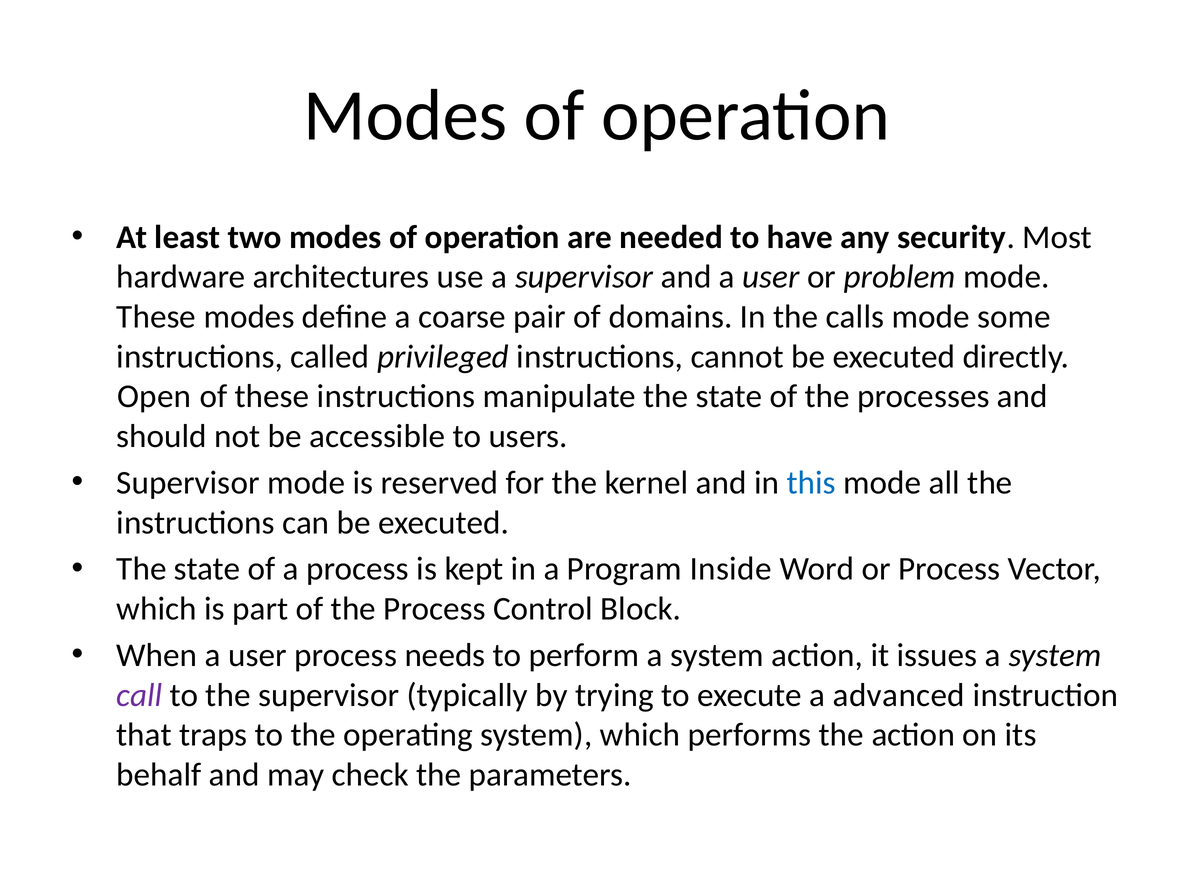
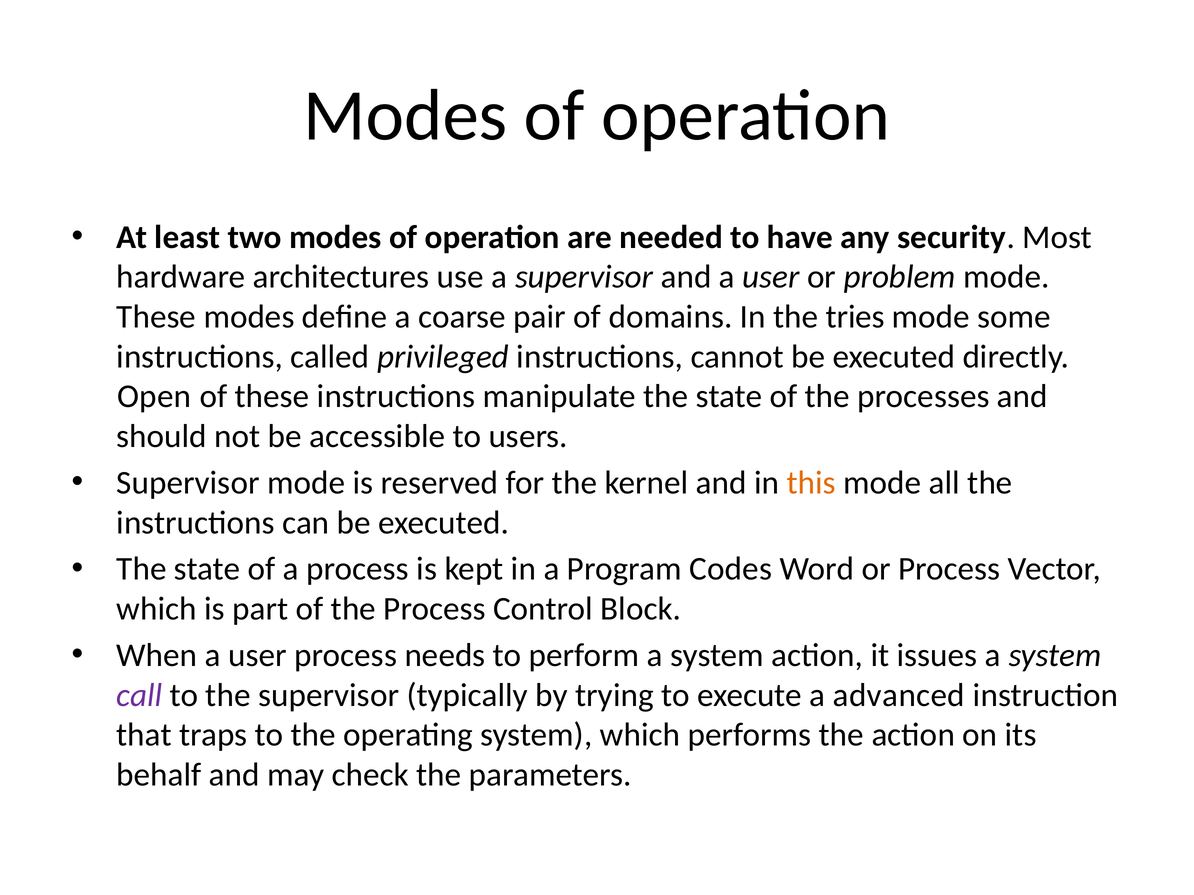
calls: calls -> tries
this colour: blue -> orange
Inside: Inside -> Codes
